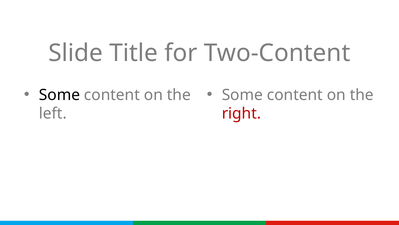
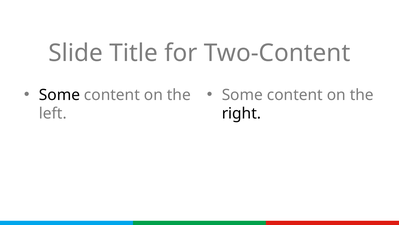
right colour: red -> black
